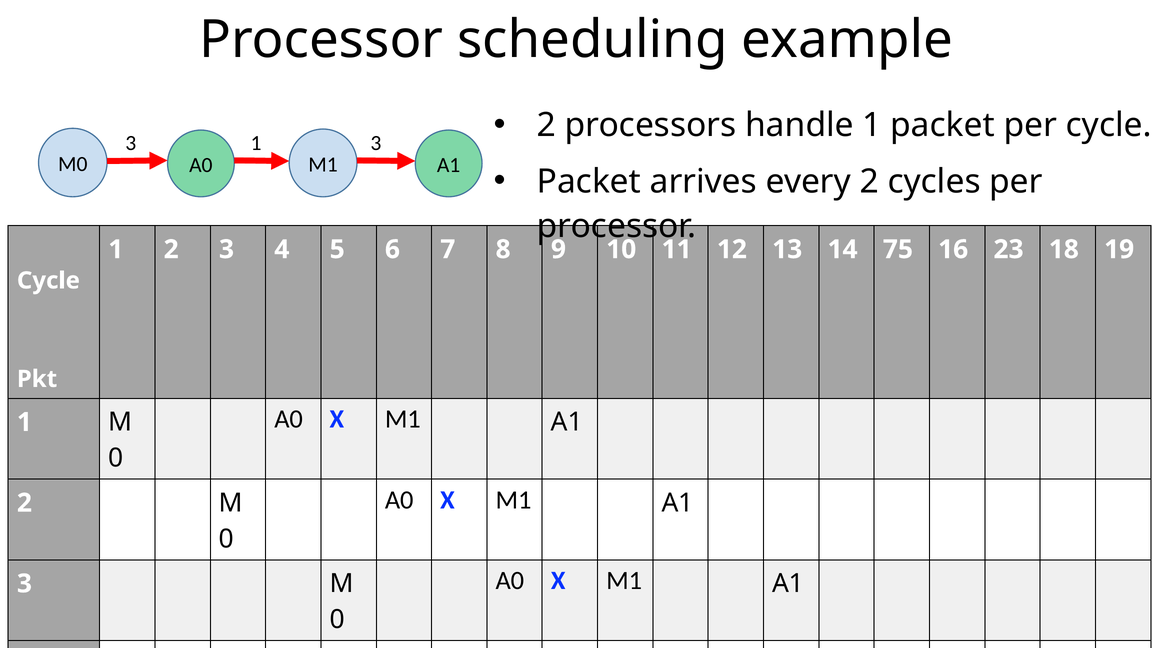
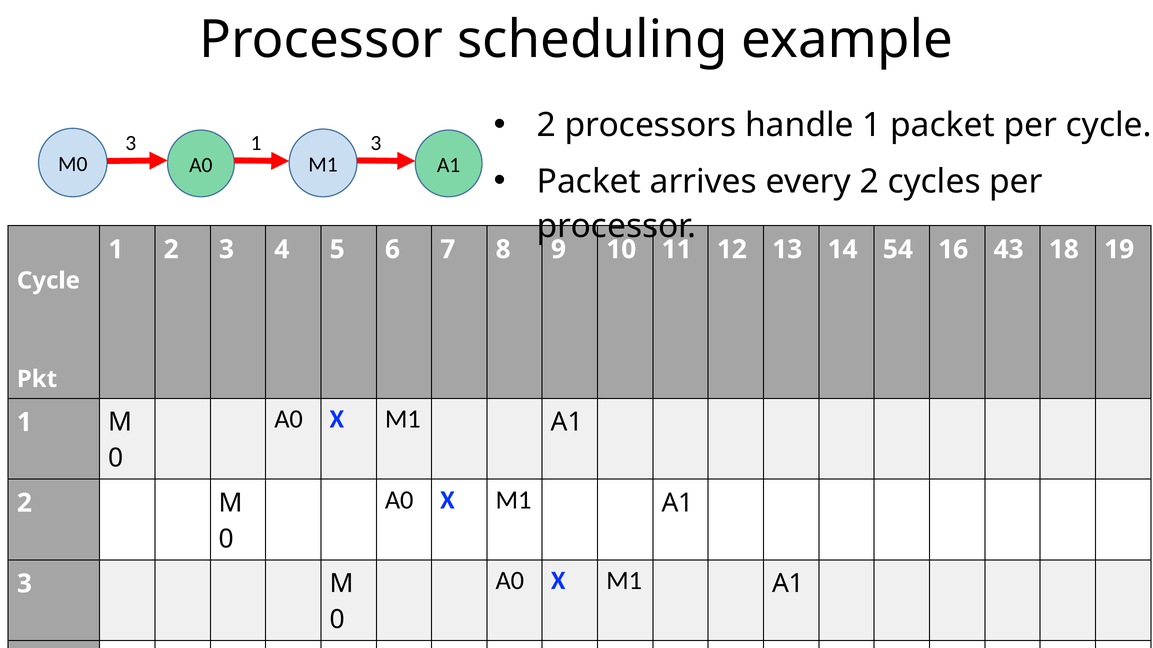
75: 75 -> 54
23: 23 -> 43
